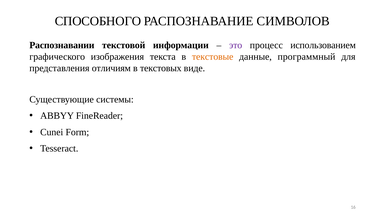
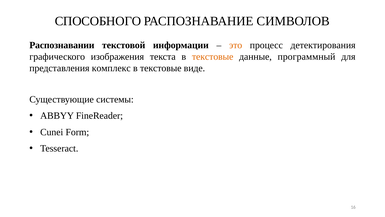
это colour: purple -> orange
использованием: использованием -> детектирования
отличиям: отличиям -> комплекс
текстовых at (161, 68): текстовых -> текстовые
